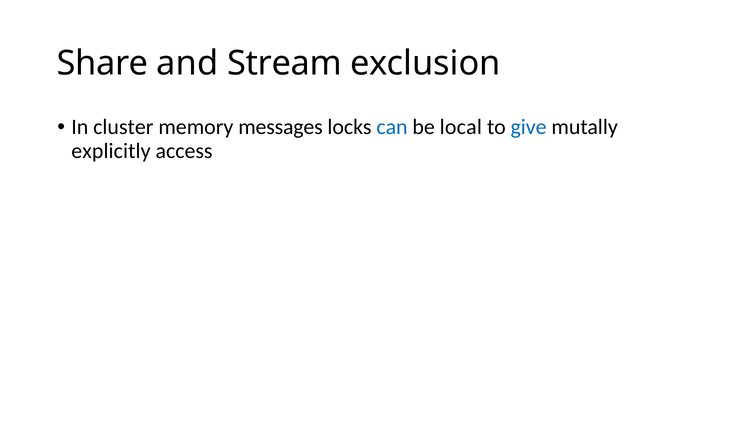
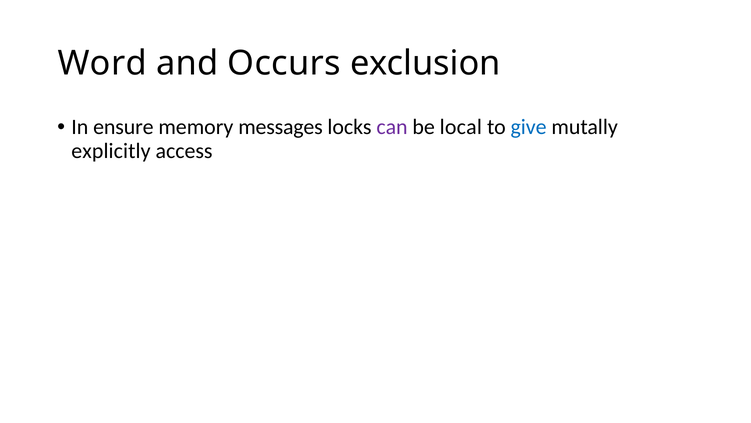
Share: Share -> Word
Stream: Stream -> Occurs
cluster: cluster -> ensure
can colour: blue -> purple
